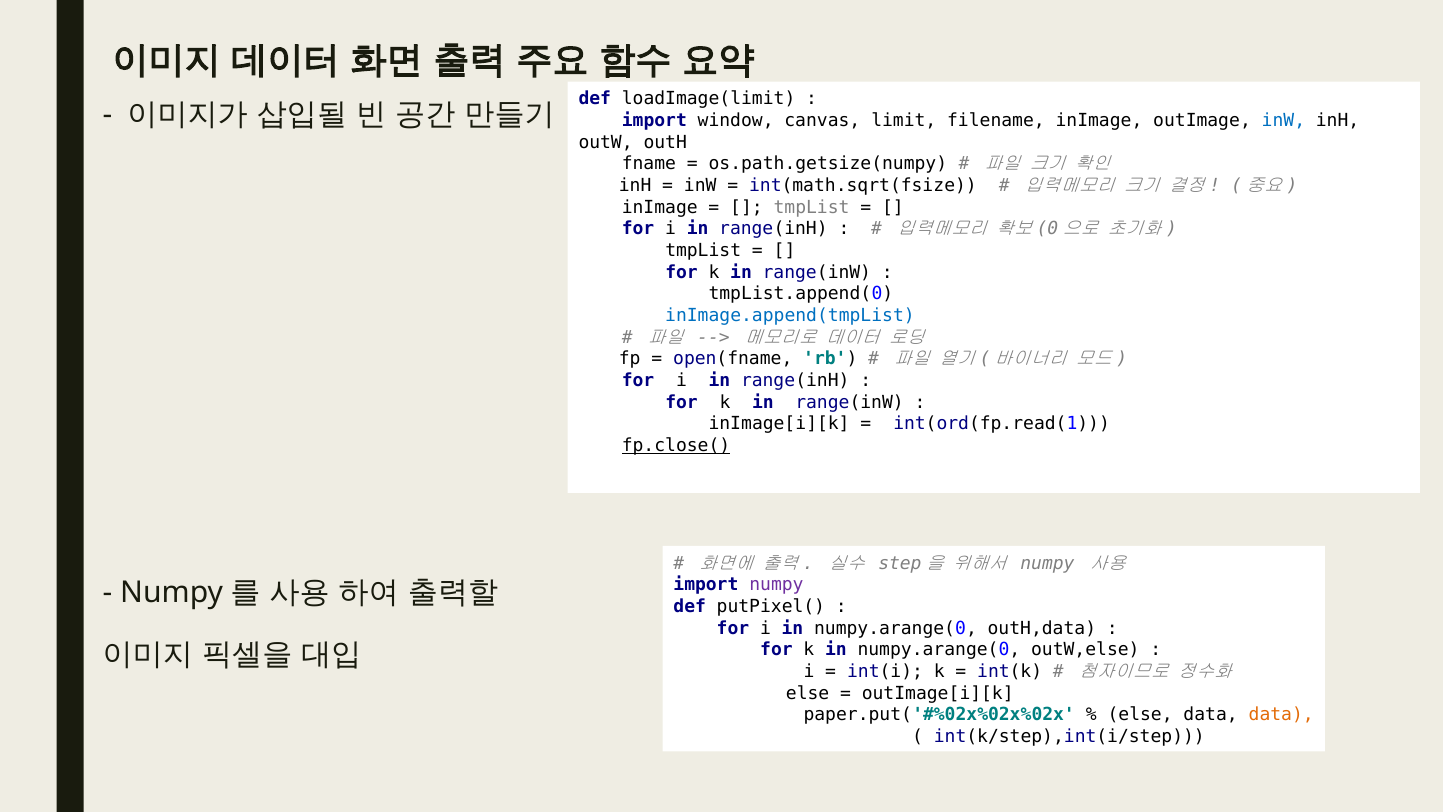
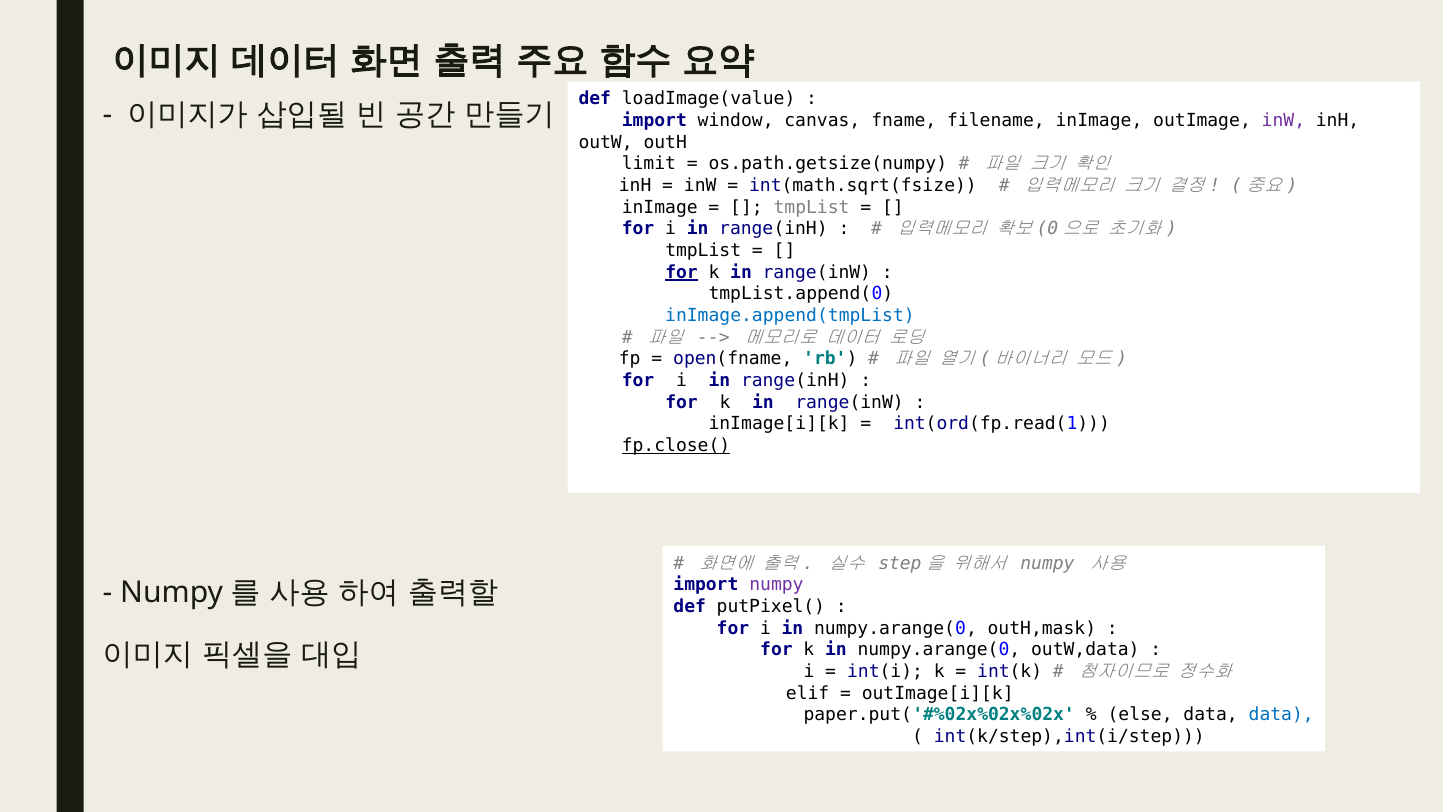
loadImage(limit: loadImage(limit -> loadImage(value
limit: limit -> fname
inW at (1283, 121) colour: blue -> purple
fname: fname -> limit
for at (682, 272) underline: none -> present
outH,data: outH,data -> outH,mask
outW,else: outW,else -> outW,data
else at (808, 693): else -> elif
data at (1281, 715) colour: orange -> blue
